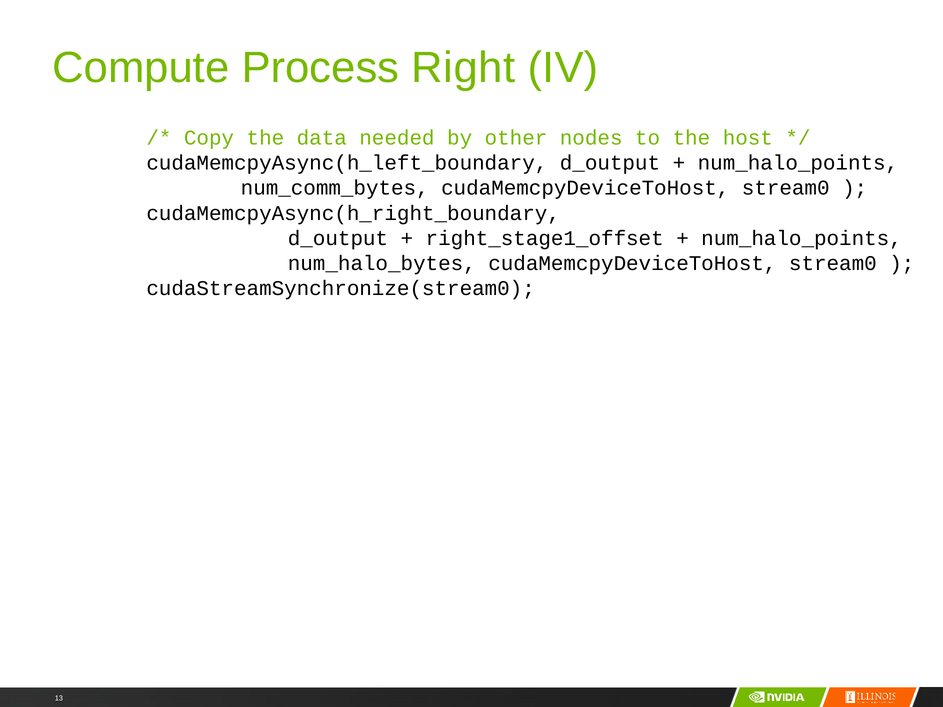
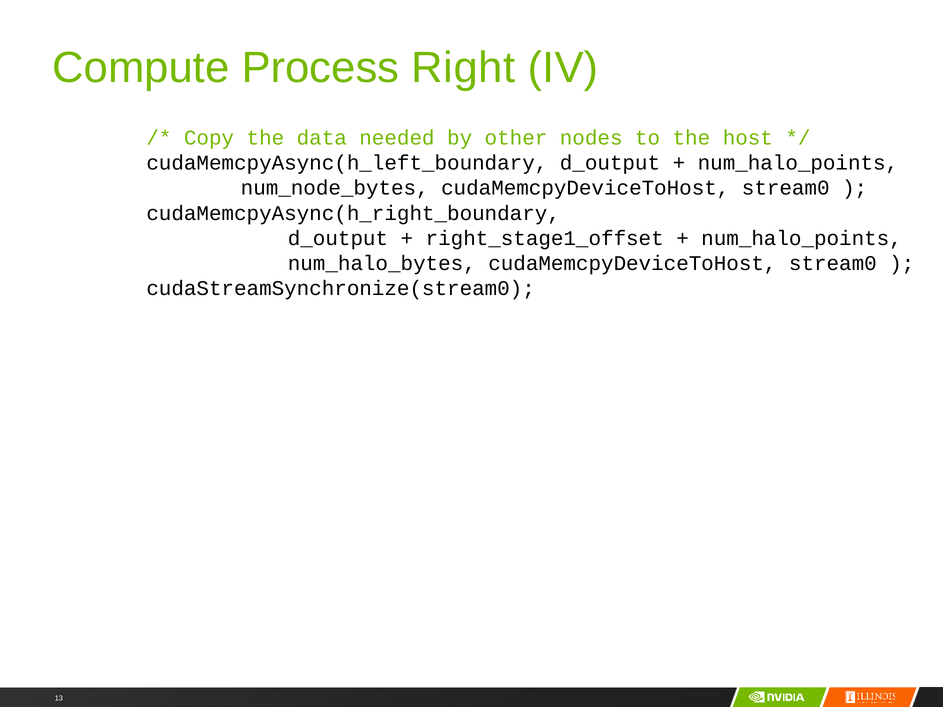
num_comm_bytes: num_comm_bytes -> num_node_bytes
